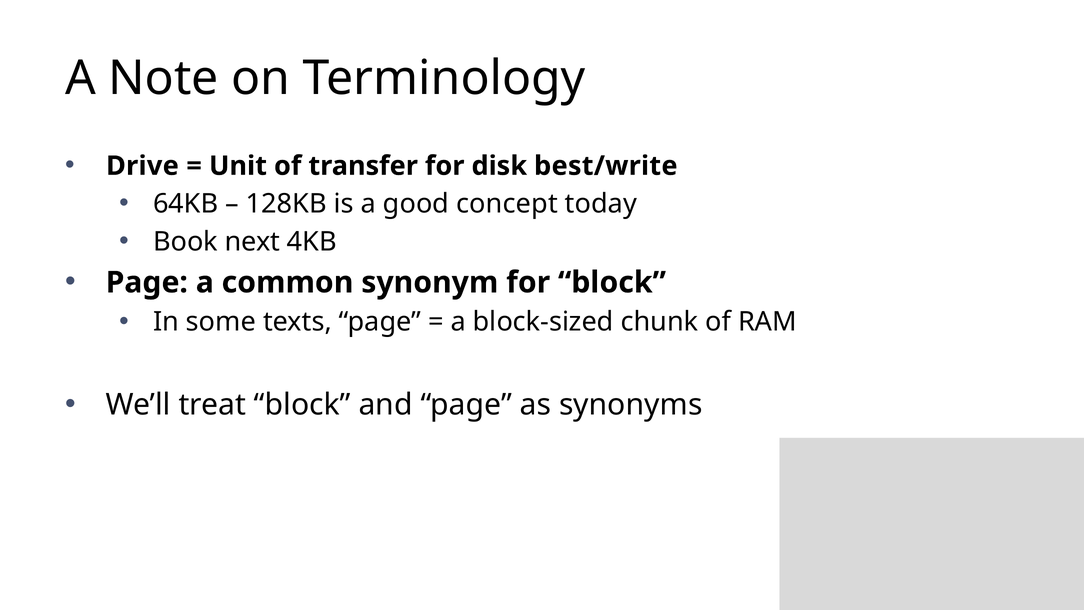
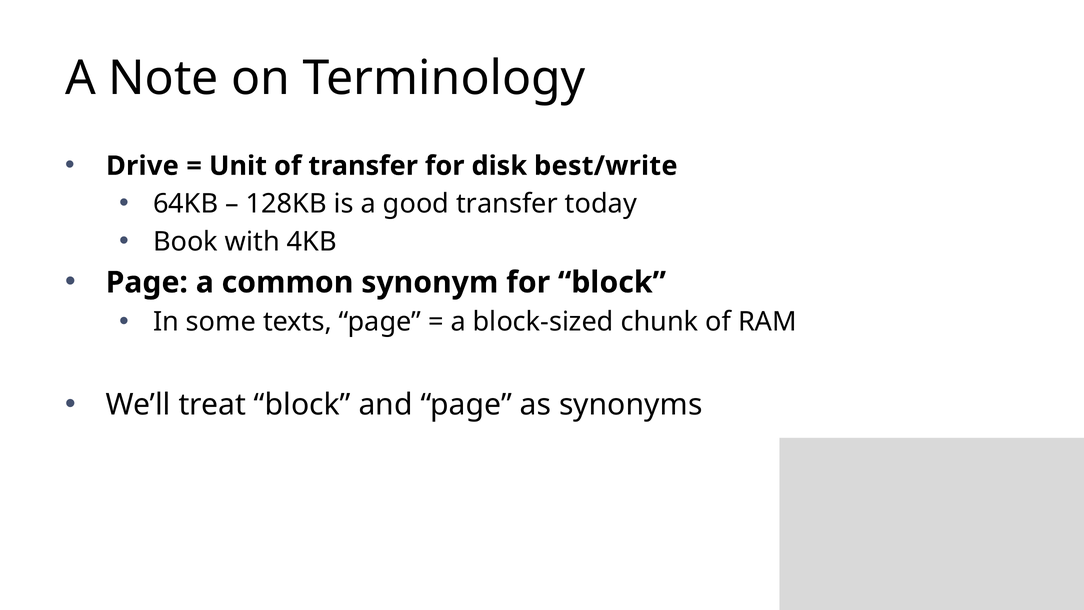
good concept: concept -> transfer
next: next -> with
